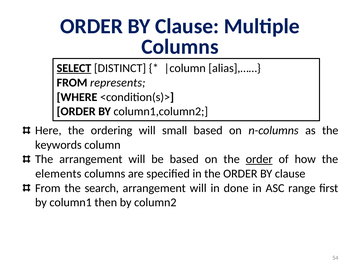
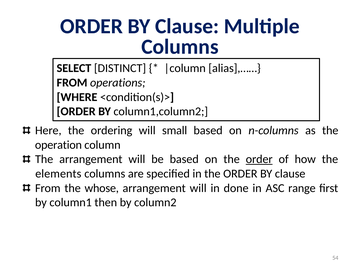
SELECT underline: present -> none
represents: represents -> operations
keywords: keywords -> operation
search: search -> whose
